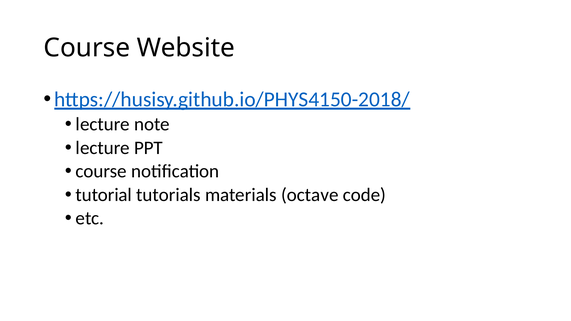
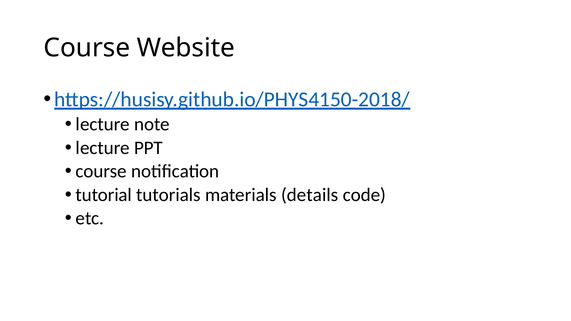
octave: octave -> details
